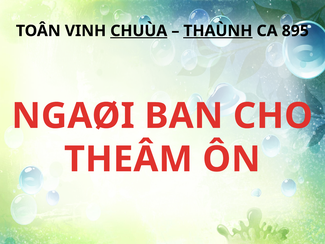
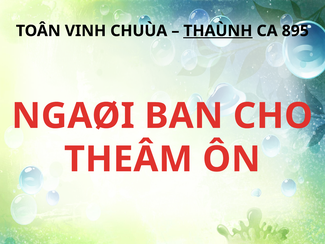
CHUÙA underline: present -> none
